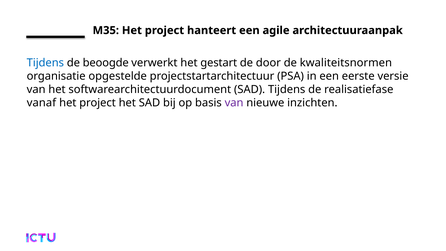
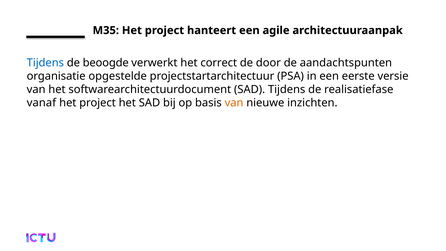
gestart: gestart -> correct
kwaliteitsnormen: kwaliteitsnormen -> aandachtspunten
van at (234, 103) colour: purple -> orange
